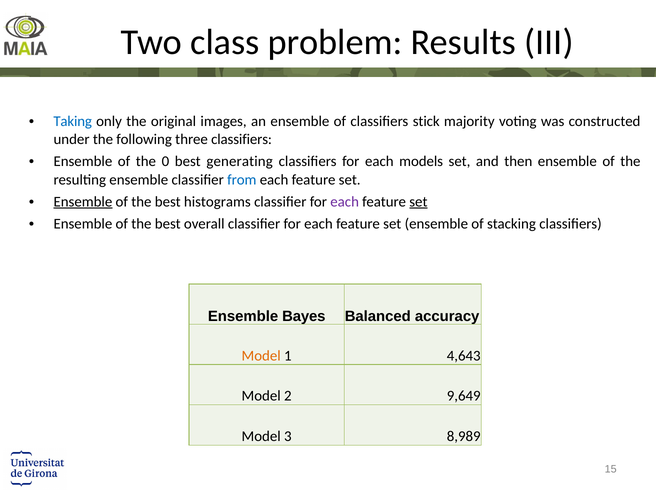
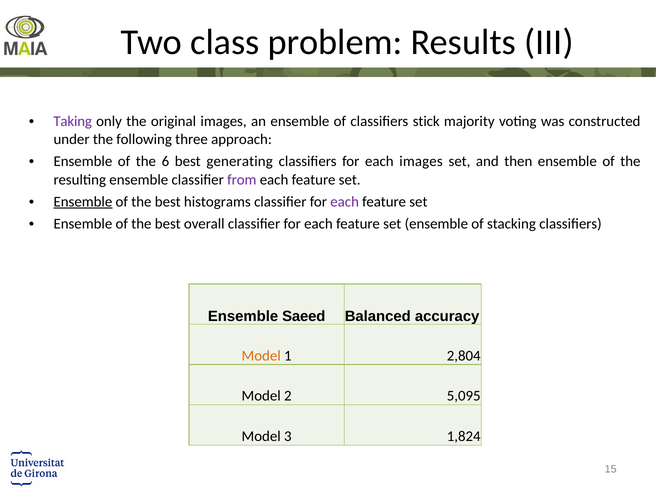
Taking colour: blue -> purple
three classifiers: classifiers -> approach
0: 0 -> 6
each models: models -> images
from colour: blue -> purple
set at (418, 202) underline: present -> none
Bayes: Bayes -> Saeed
4,643: 4,643 -> 2,804
9,649: 9,649 -> 5,095
8,989: 8,989 -> 1,824
